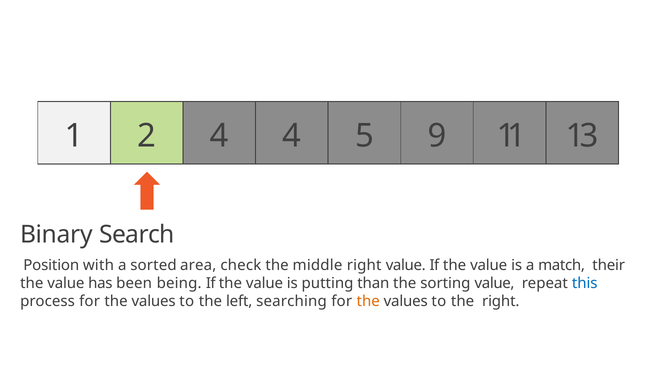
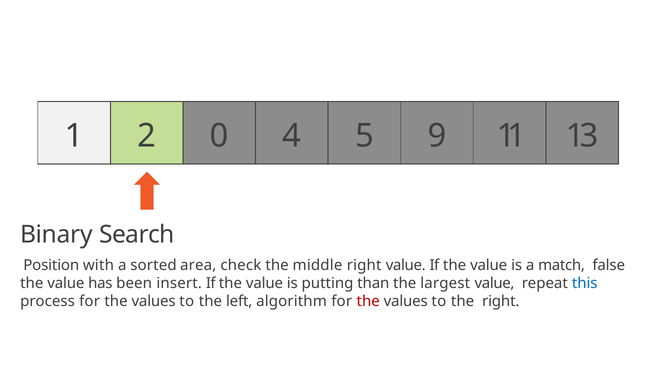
2 4: 4 -> 0
their: their -> false
being: being -> insert
sorting: sorting -> largest
searching: searching -> algorithm
the at (368, 301) colour: orange -> red
